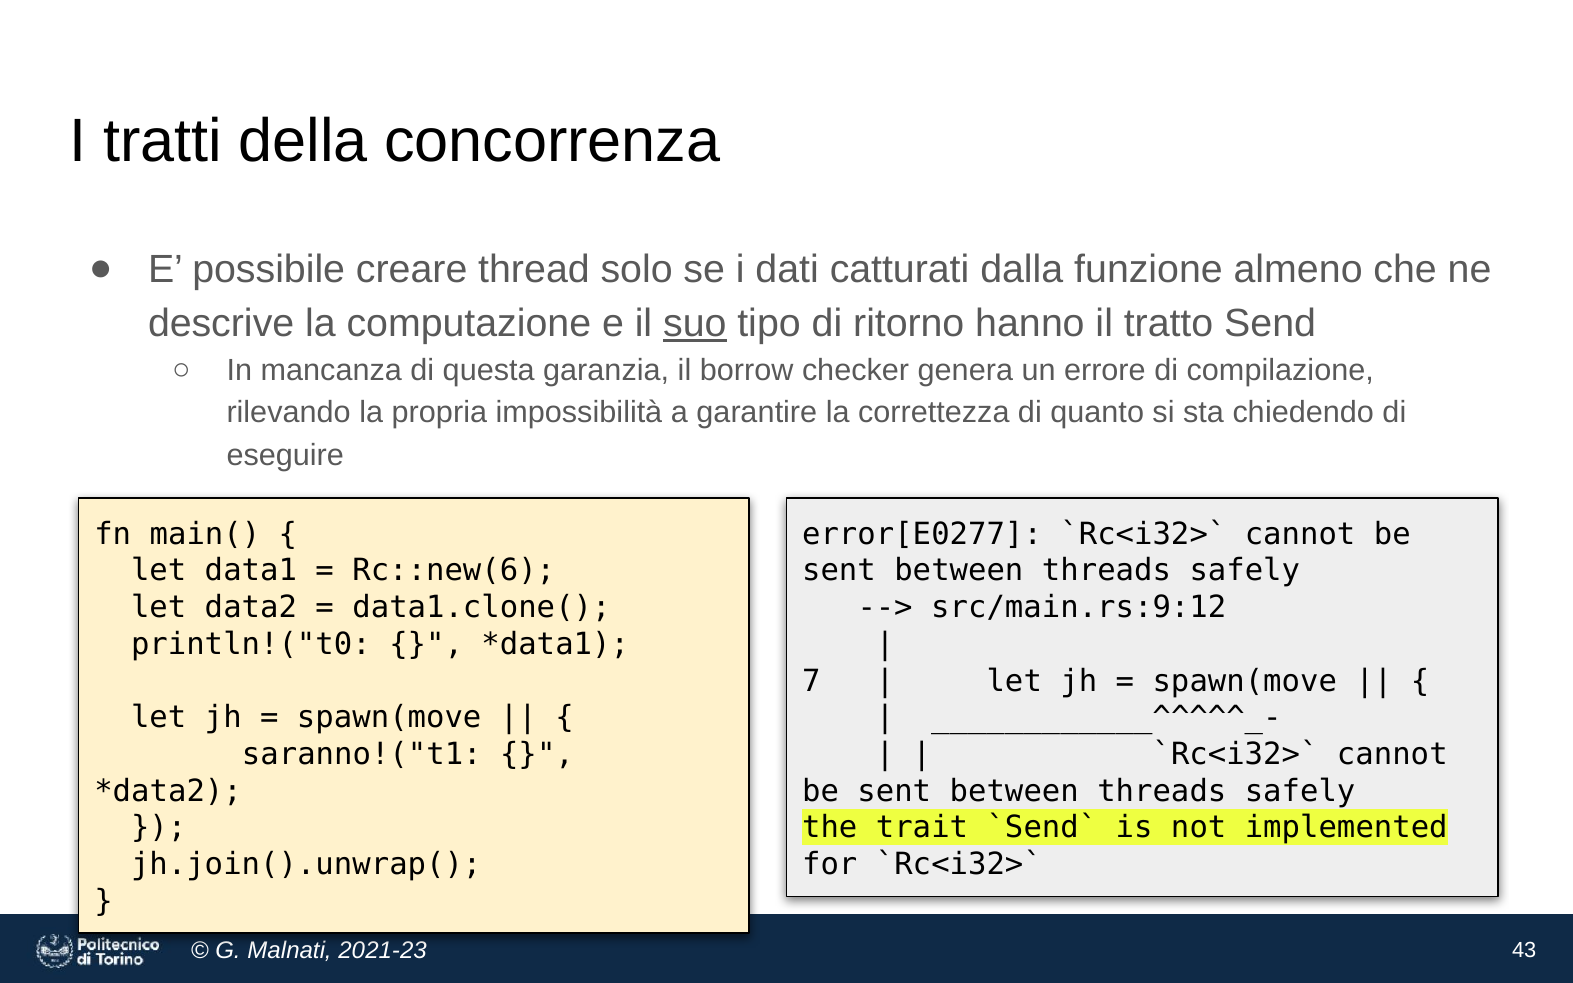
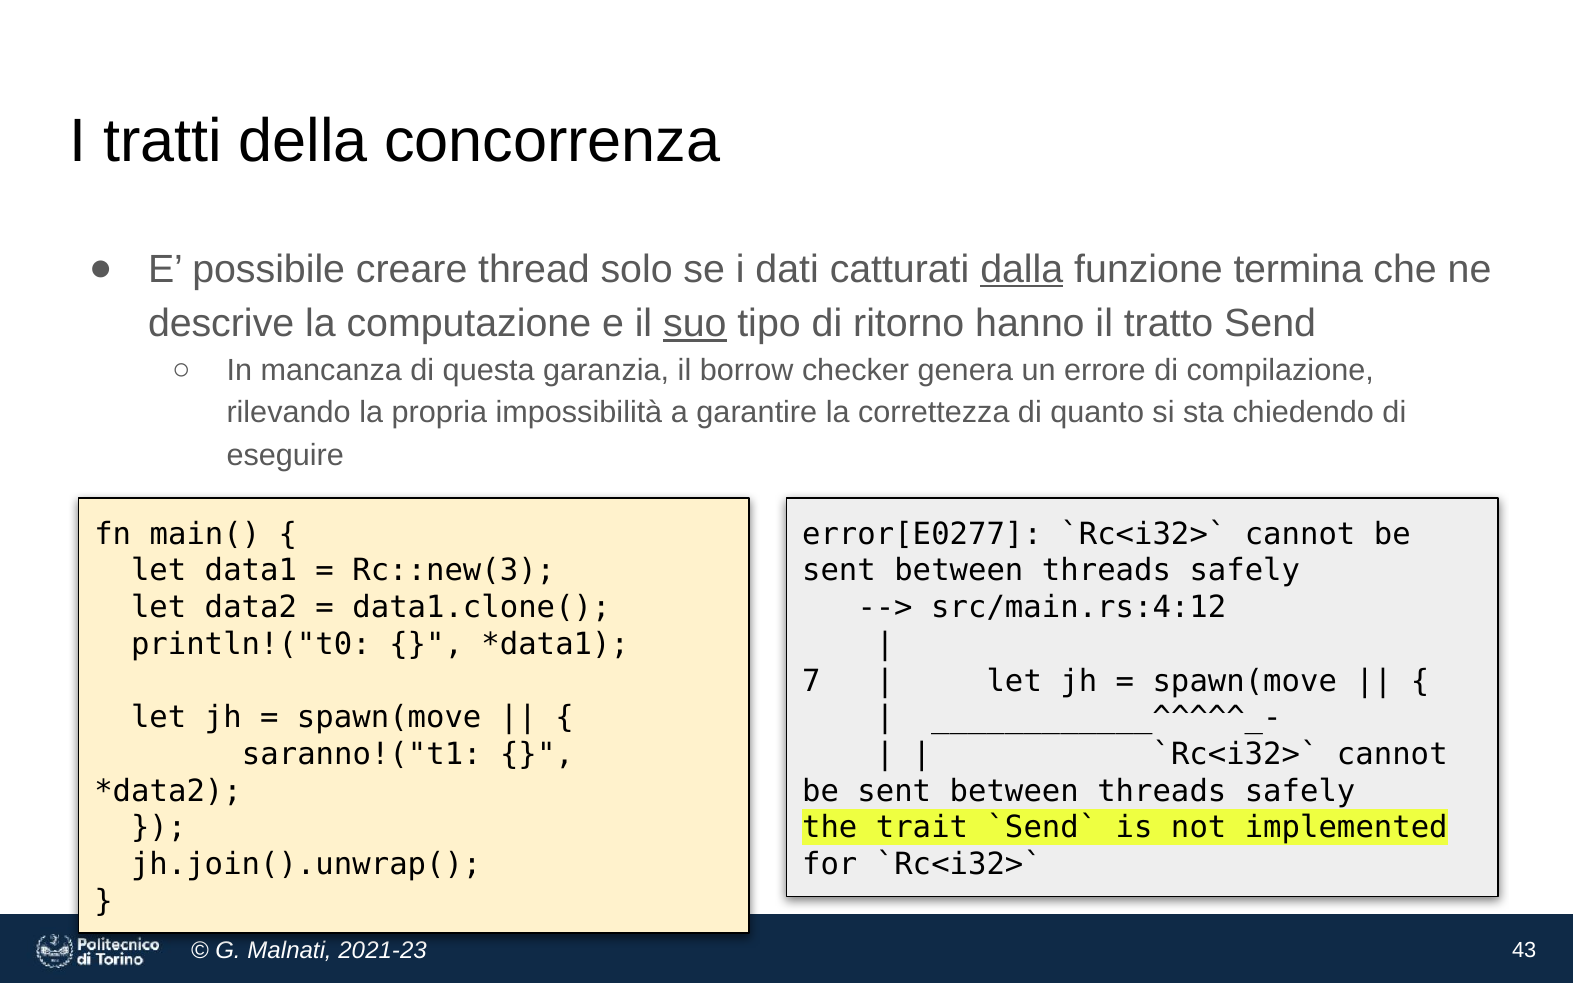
dalla underline: none -> present
almeno: almeno -> termina
Rc::new(6: Rc::new(6 -> Rc::new(3
src/main.rs:9:12: src/main.rs:9:12 -> src/main.rs:4:12
